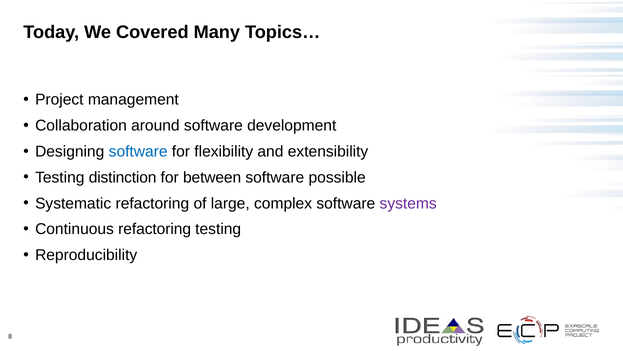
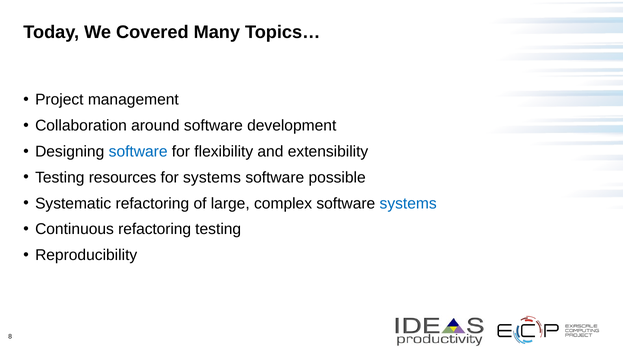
distinction: distinction -> resources
for between: between -> systems
systems at (408, 203) colour: purple -> blue
